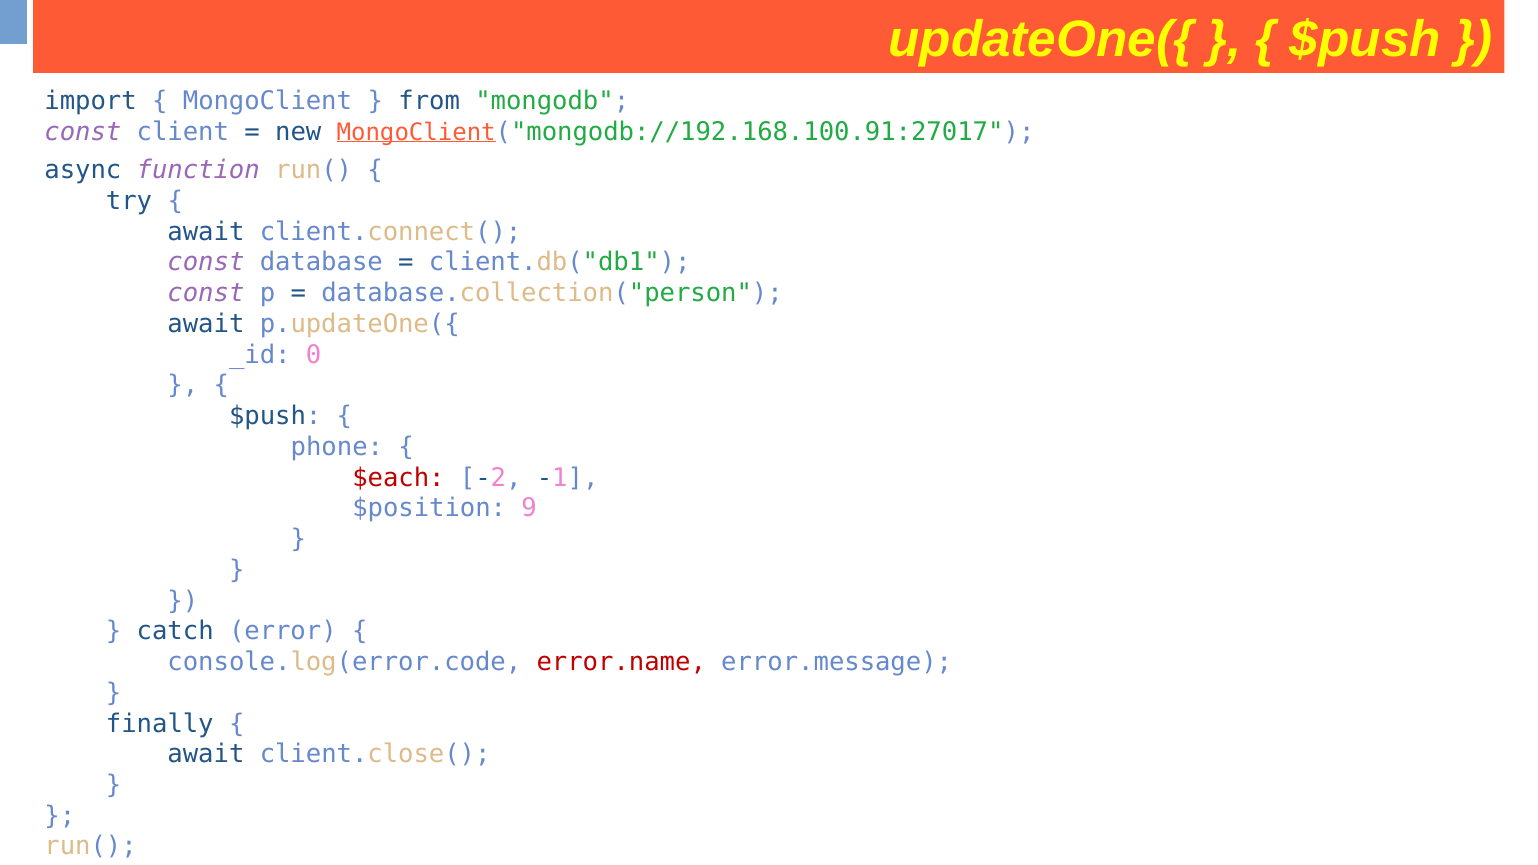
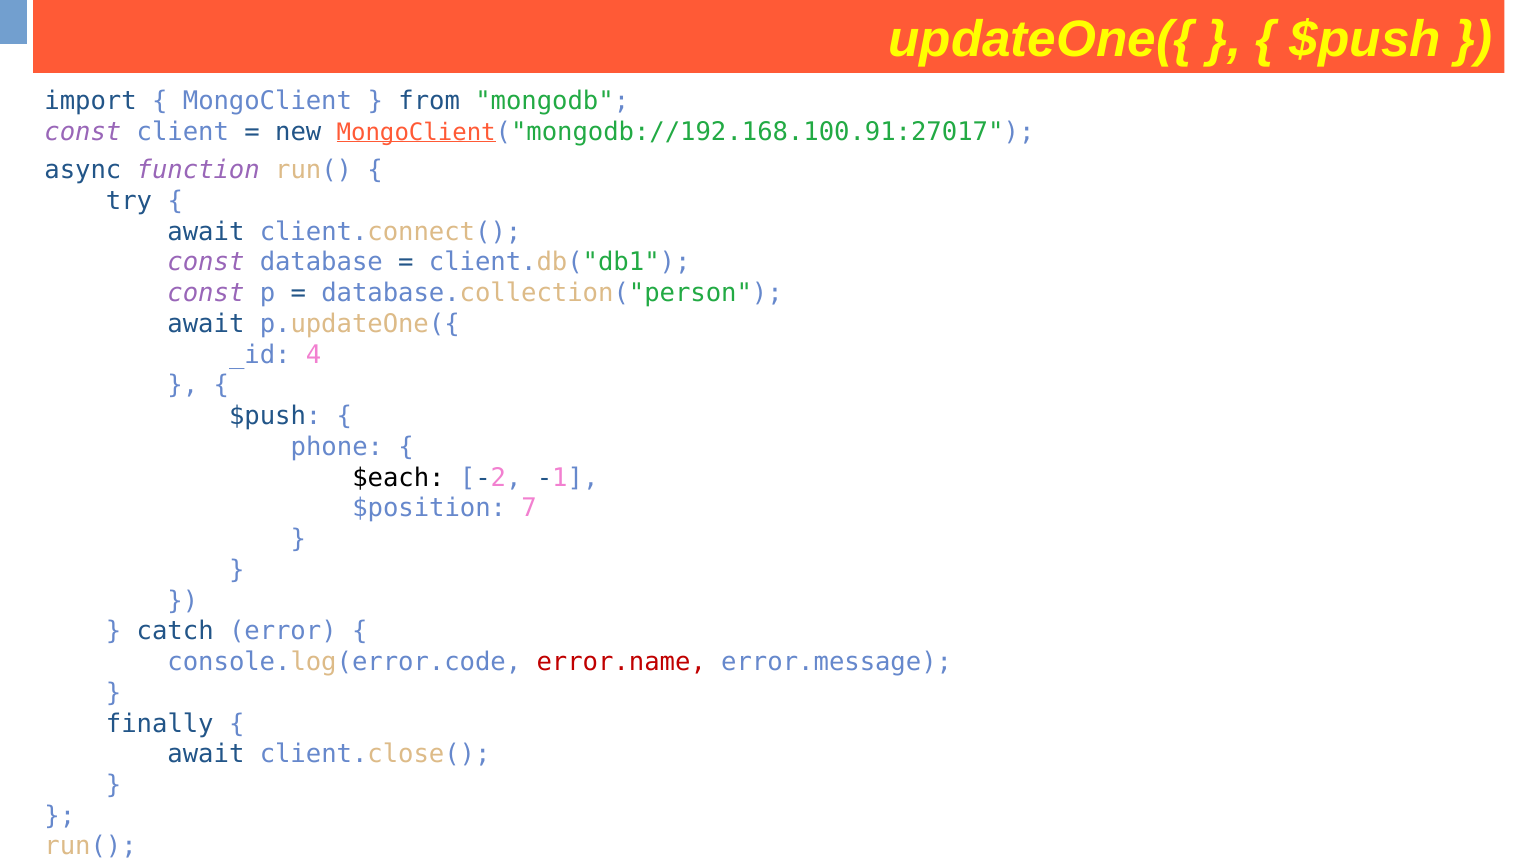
0: 0 -> 4
$each colour: red -> black
9: 9 -> 7
